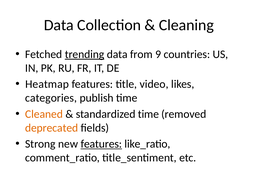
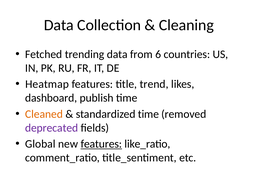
trending underline: present -> none
9: 9 -> 6
video: video -> trend
categories: categories -> dashboard
deprecated colour: orange -> purple
Strong: Strong -> Global
